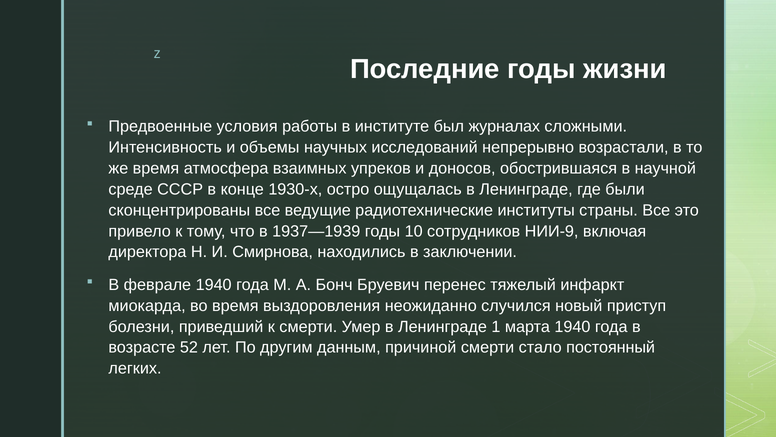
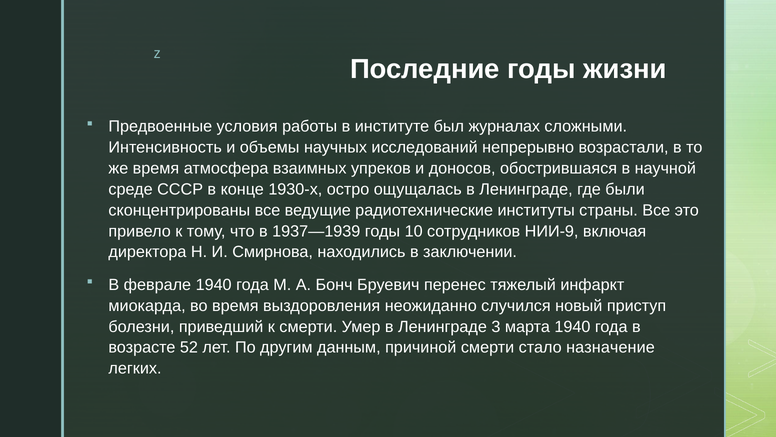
1: 1 -> 3
постоянный: постоянный -> назначение
